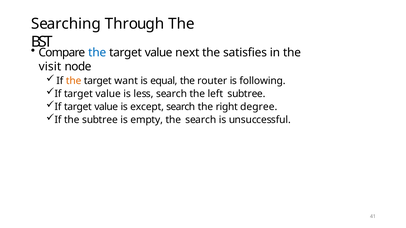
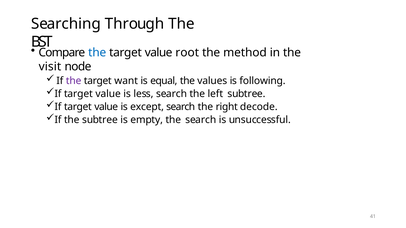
next: next -> root
satisfies: satisfies -> method
the at (74, 81) colour: orange -> purple
router: router -> values
degree: degree -> decode
